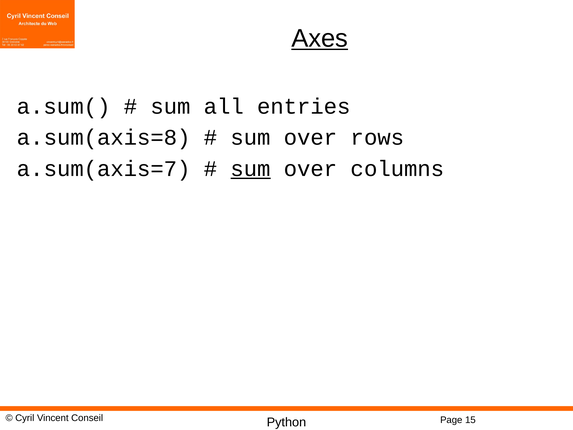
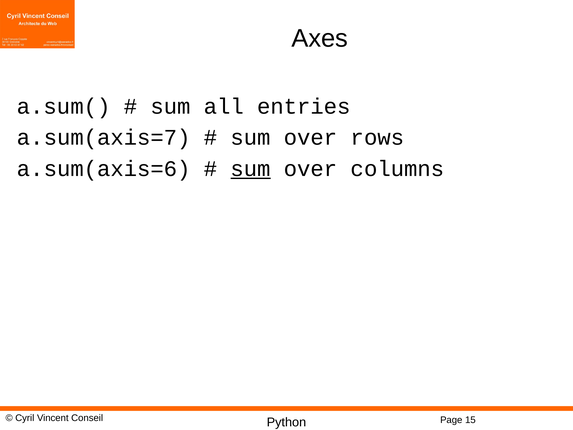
Axes underline: present -> none
a.sum(axis=8: a.sum(axis=8 -> a.sum(axis=7
a.sum(axis=7: a.sum(axis=7 -> a.sum(axis=6
